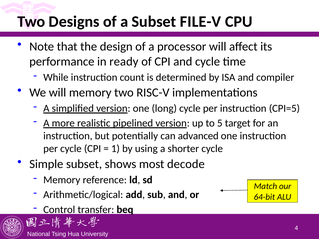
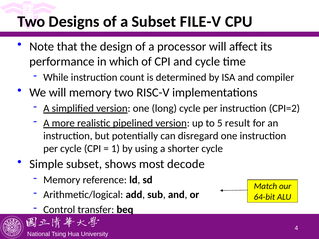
ready: ready -> which
CPI=5: CPI=5 -> CPI=2
target: target -> result
advanced: advanced -> disregard
